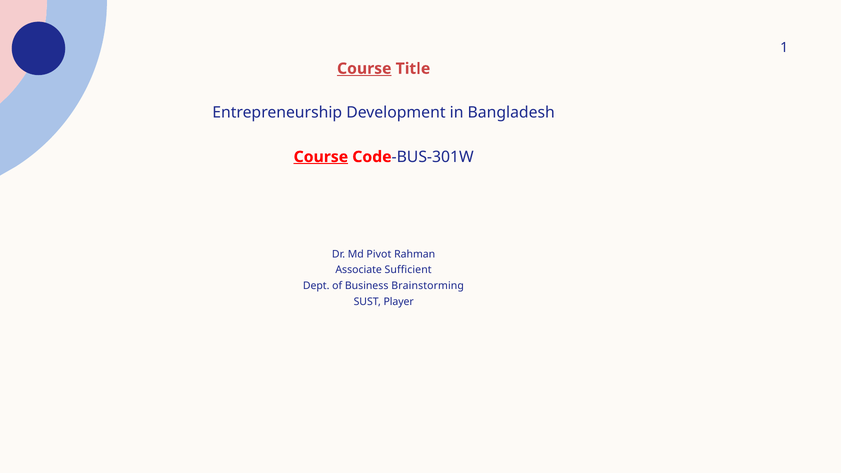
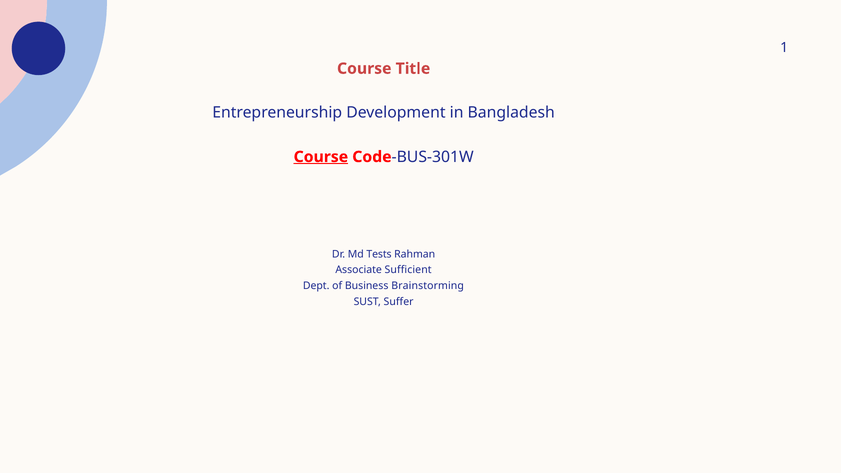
Course at (364, 69) underline: present -> none
Pivot: Pivot -> Tests
Player: Player -> Suffer
